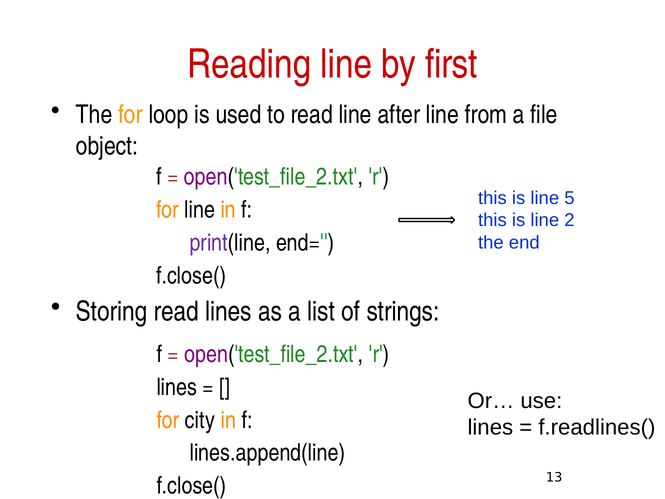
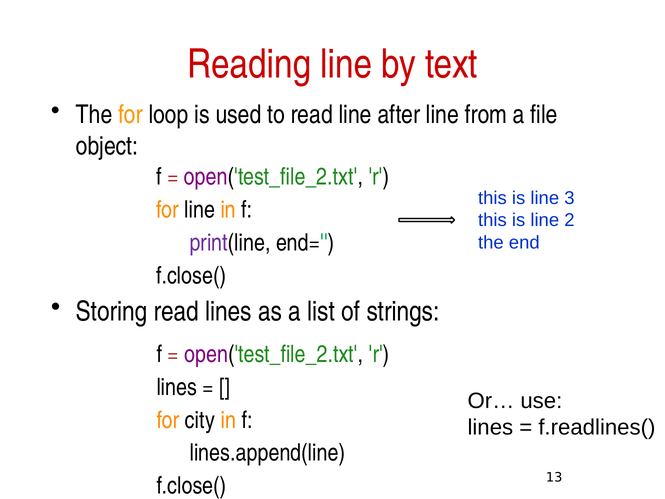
first: first -> text
5: 5 -> 3
